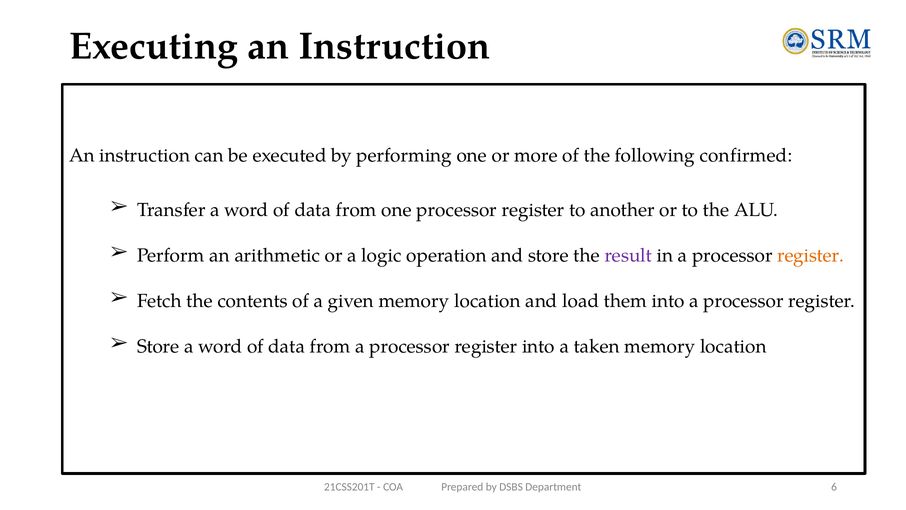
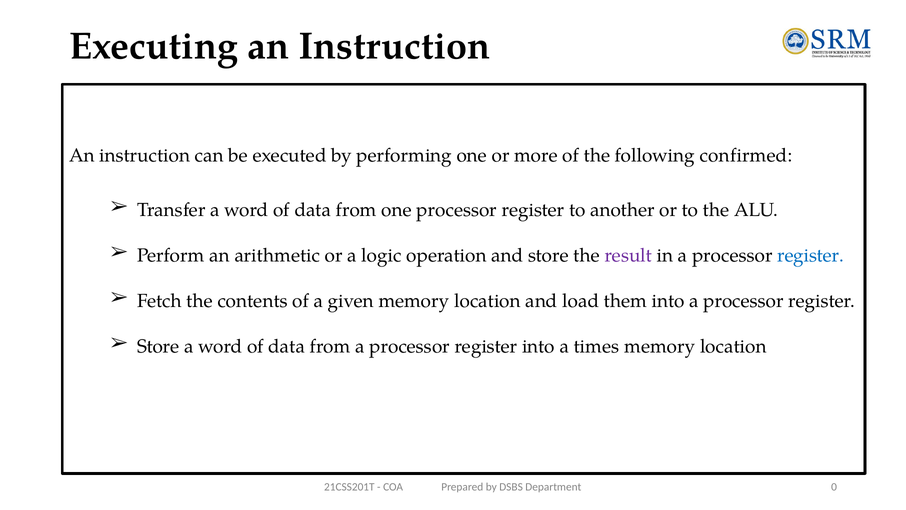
register at (811, 255) colour: orange -> blue
taken: taken -> times
6: 6 -> 0
